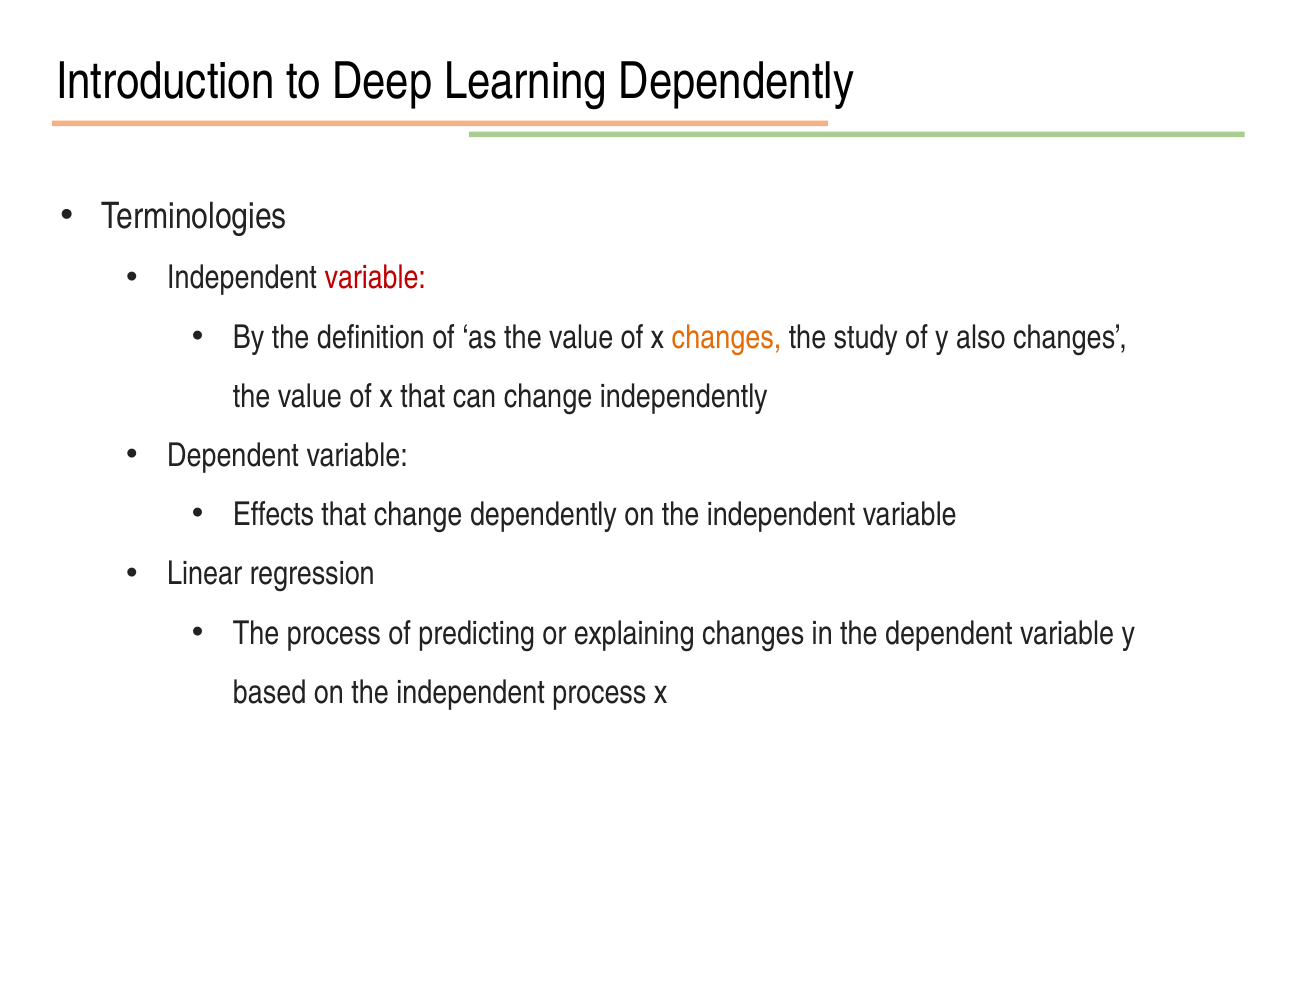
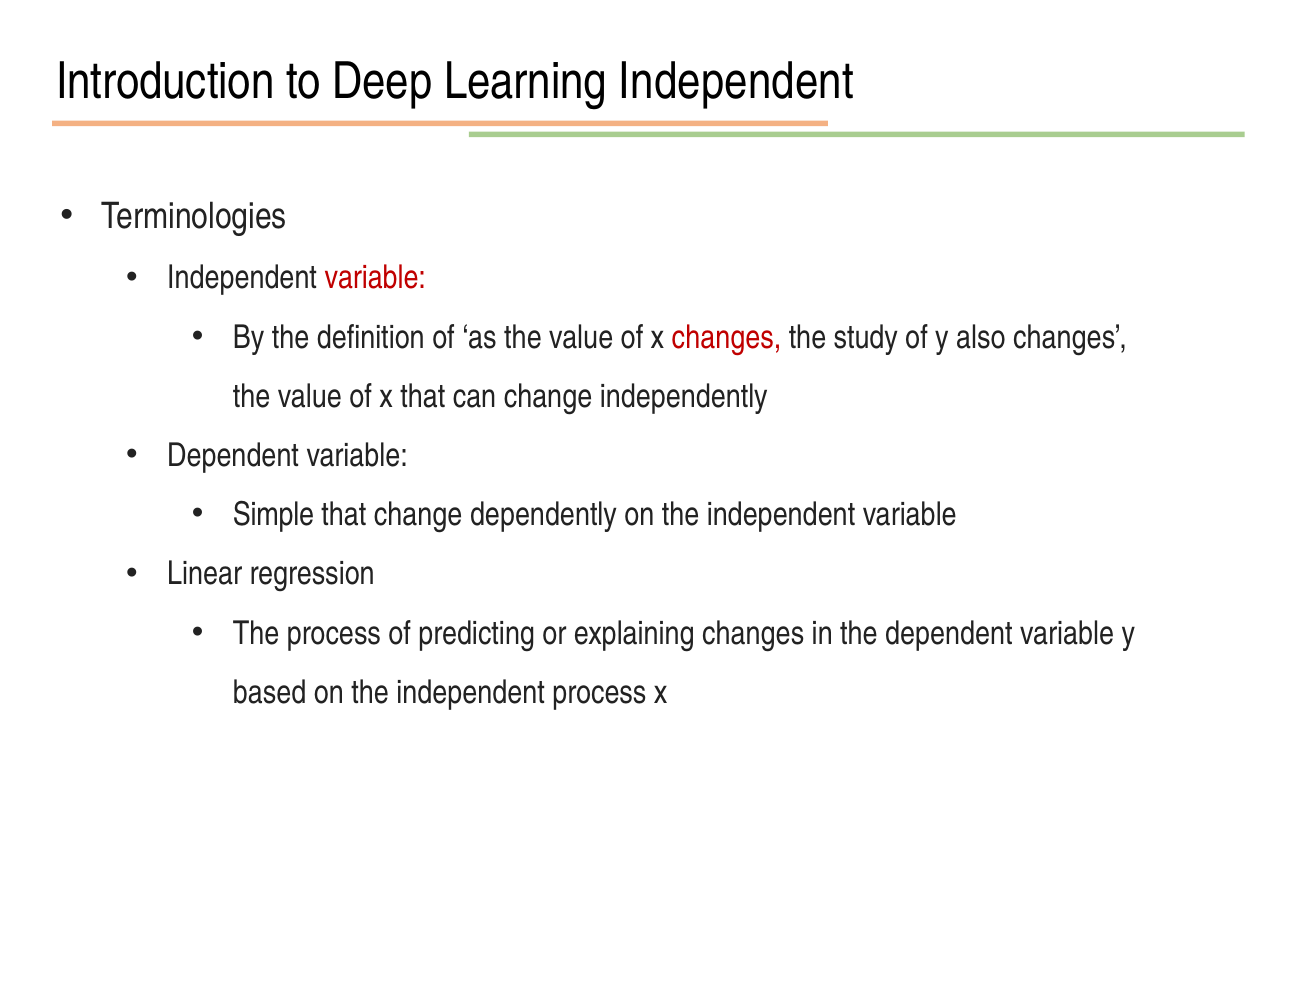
Learning Dependently: Dependently -> Independent
changes at (727, 337) colour: orange -> red
Effects: Effects -> Simple
